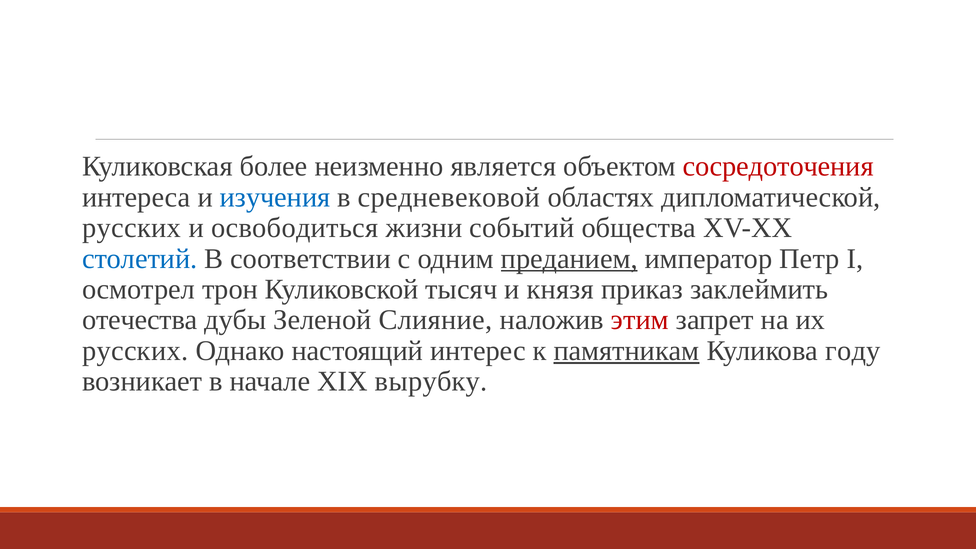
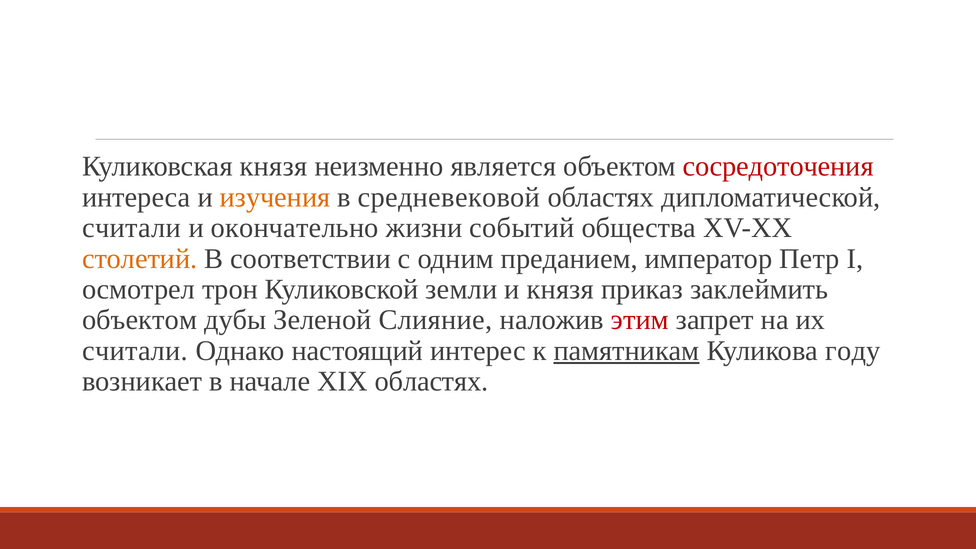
Куликовская более: более -> князя
изучения colour: blue -> orange
русских at (132, 228): русских -> считали
освободиться: освободиться -> окончательно
столетий colour: blue -> orange
преданием underline: present -> none
тысяч: тысяч -> земли
отечества at (140, 320): отечества -> объектом
русских at (135, 351): русских -> считали
XIX вырубку: вырубку -> областях
